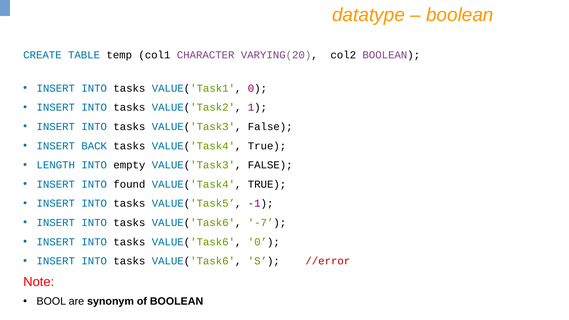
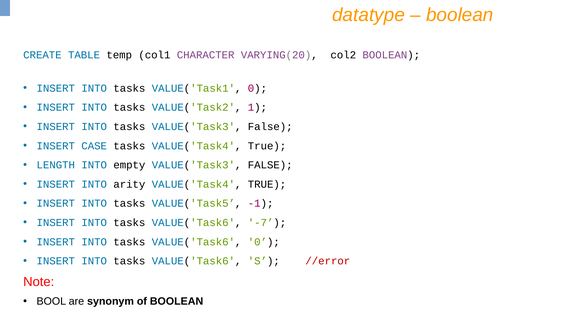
BACK: BACK -> CASE
found: found -> arity
